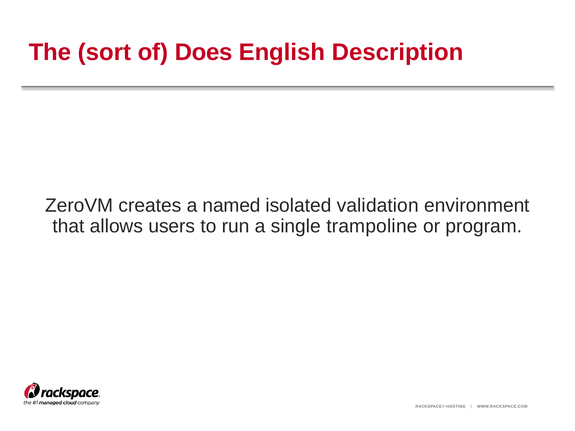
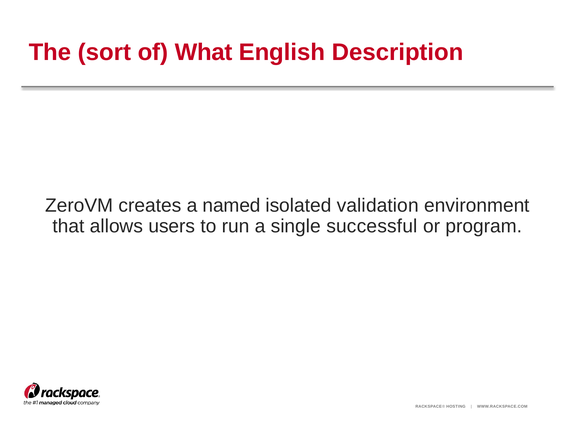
Does: Does -> What
trampoline: trampoline -> successful
